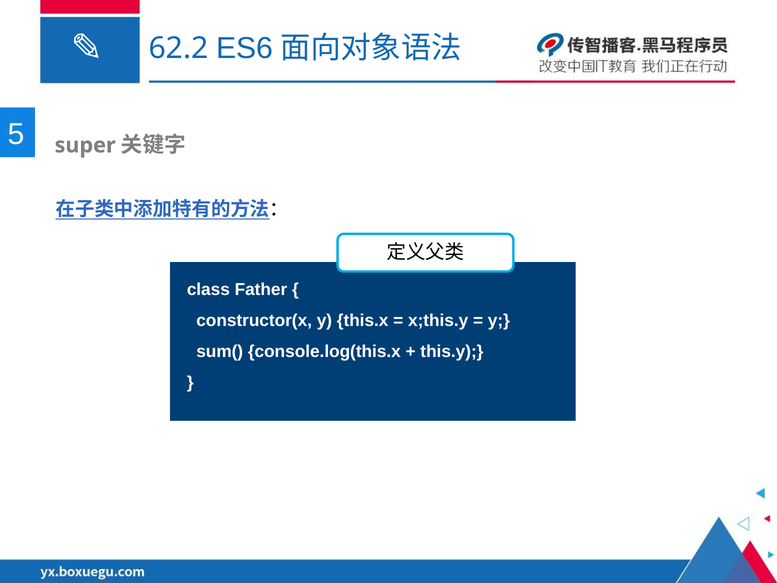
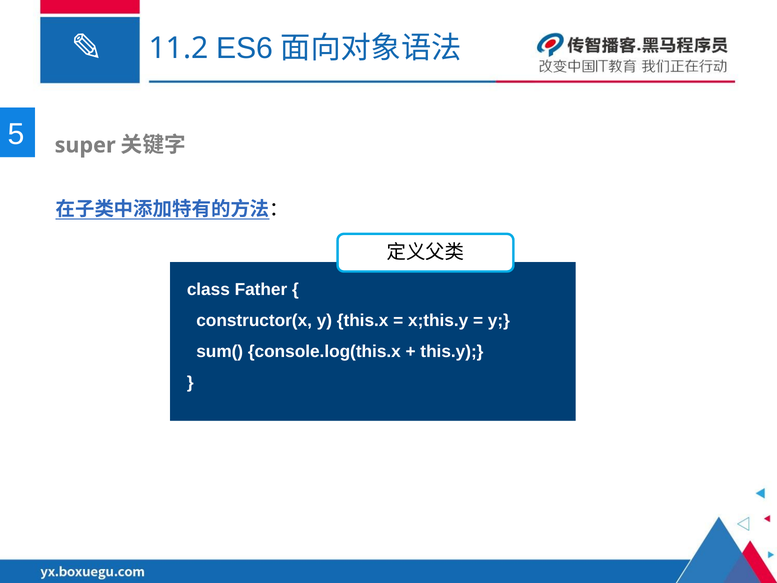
62.2: 62.2 -> 11.2
